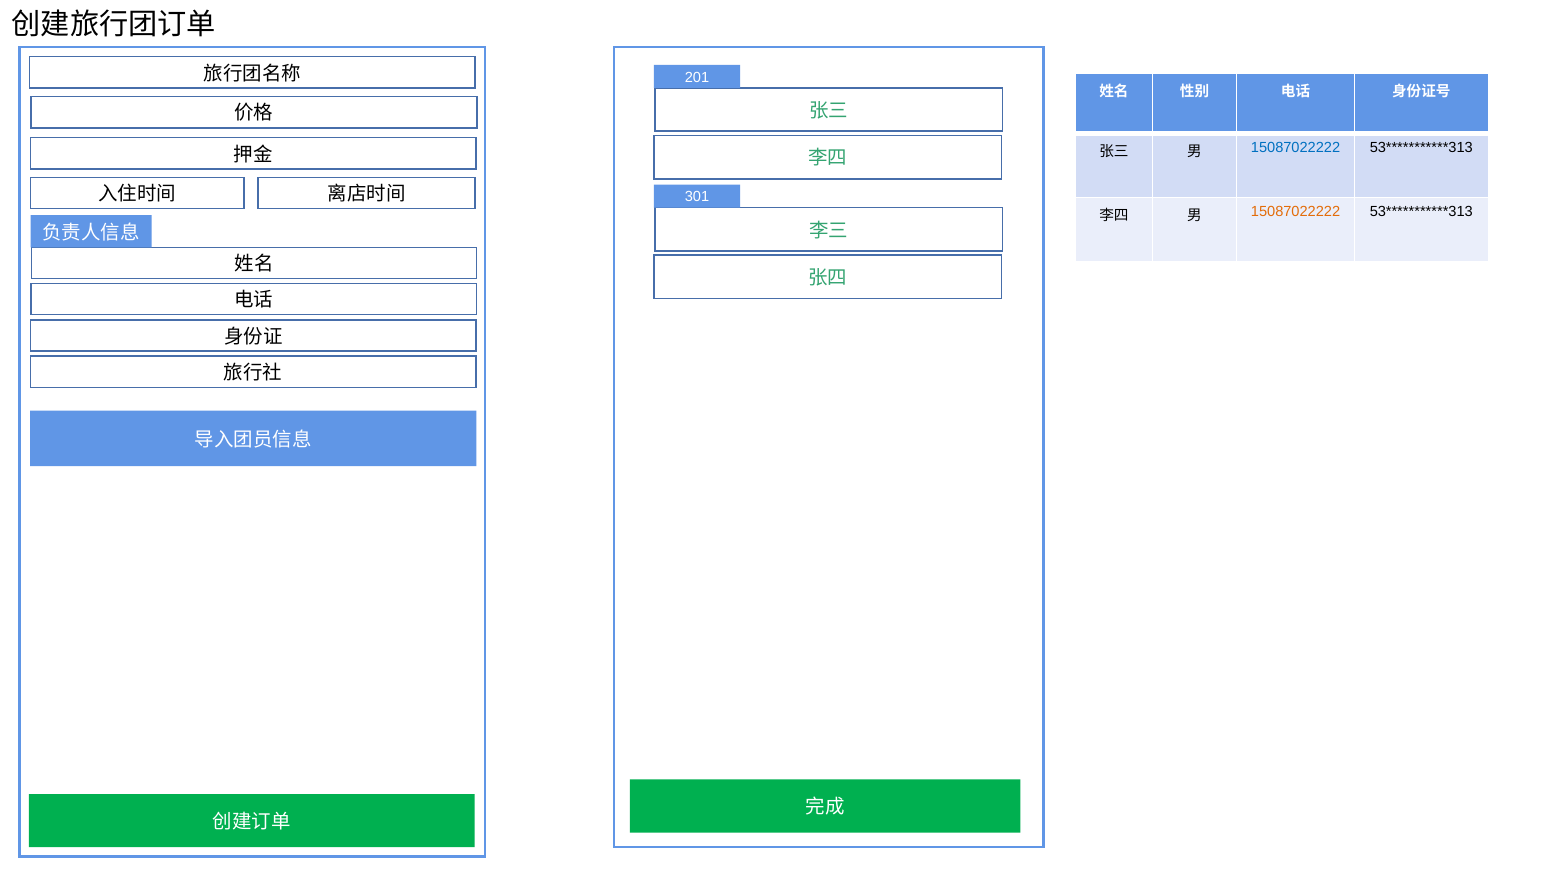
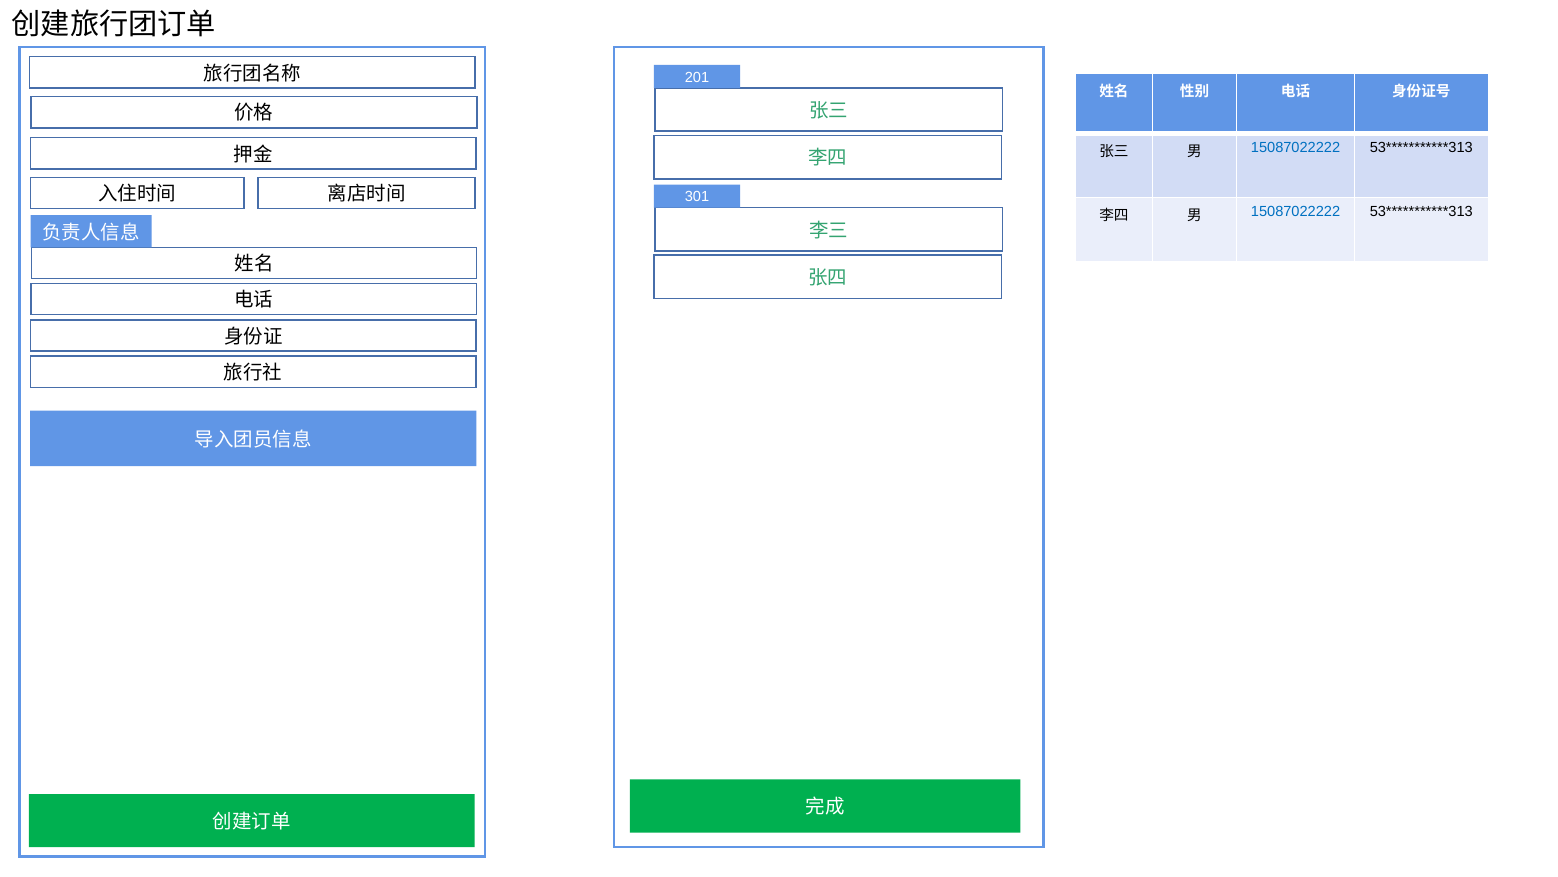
15087022222 at (1296, 212) colour: orange -> blue
